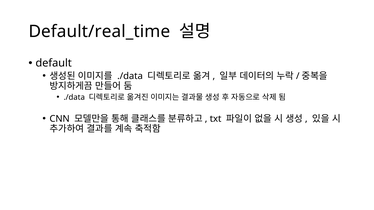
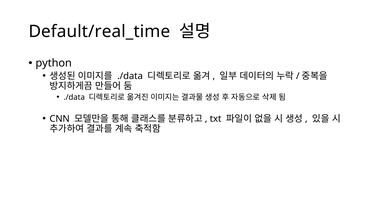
default: default -> python
